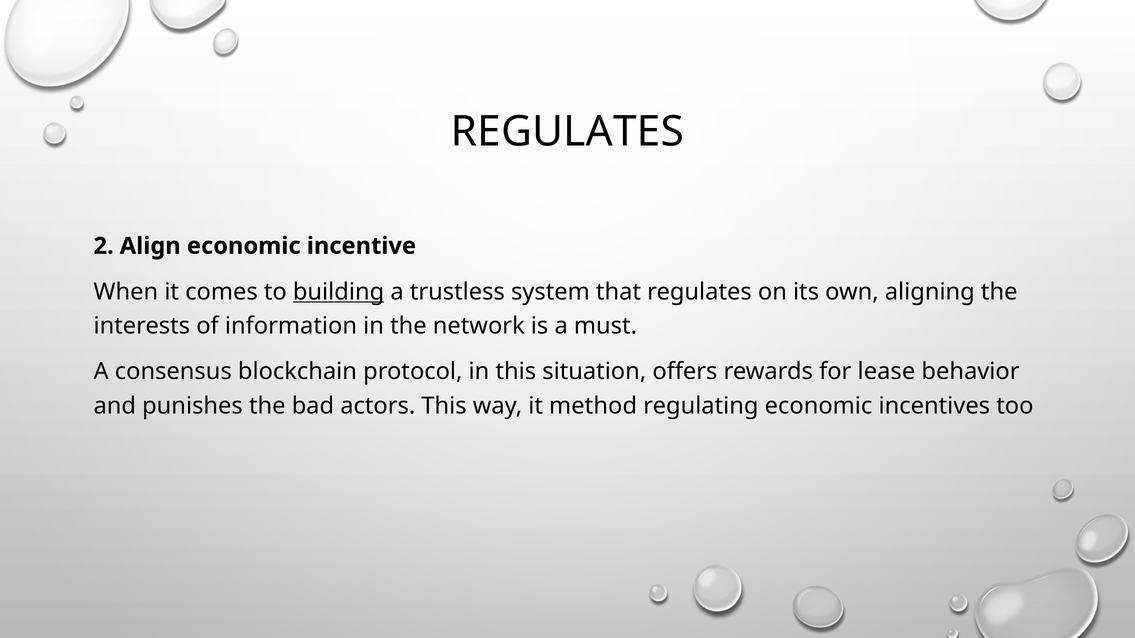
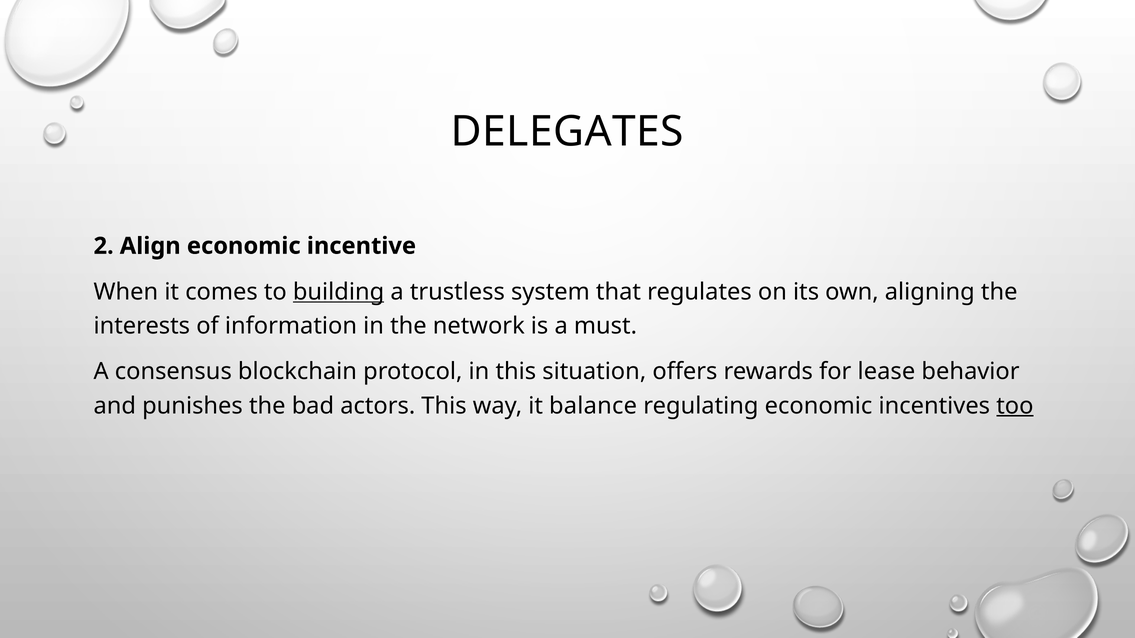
REGULATES at (567, 132): REGULATES -> DELEGATES
method: method -> balance
too underline: none -> present
